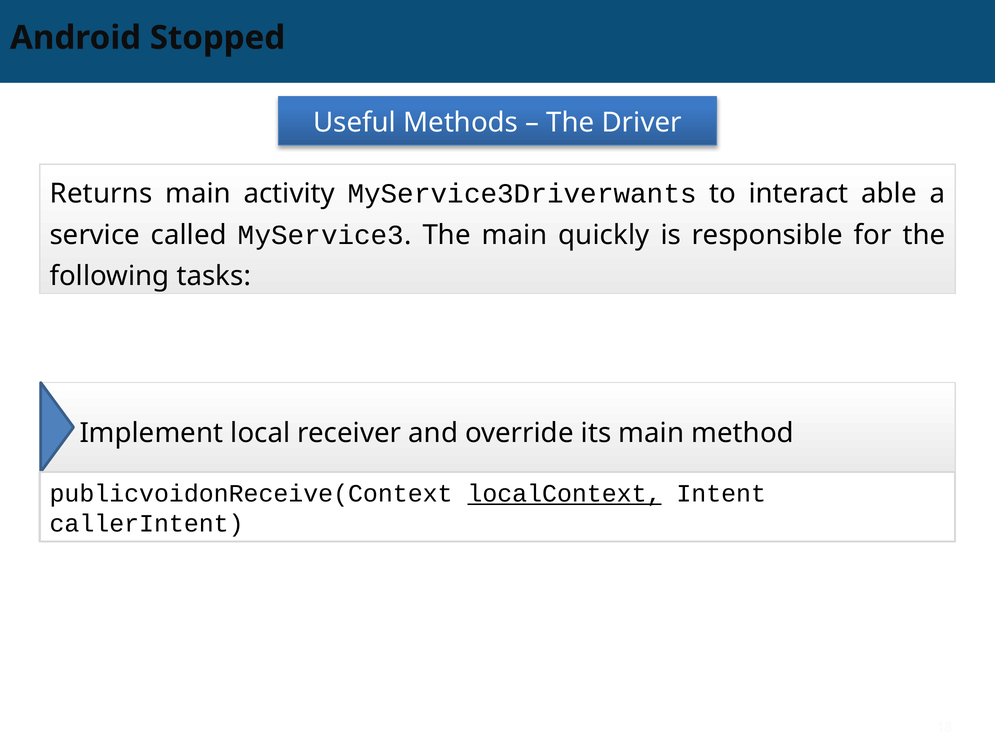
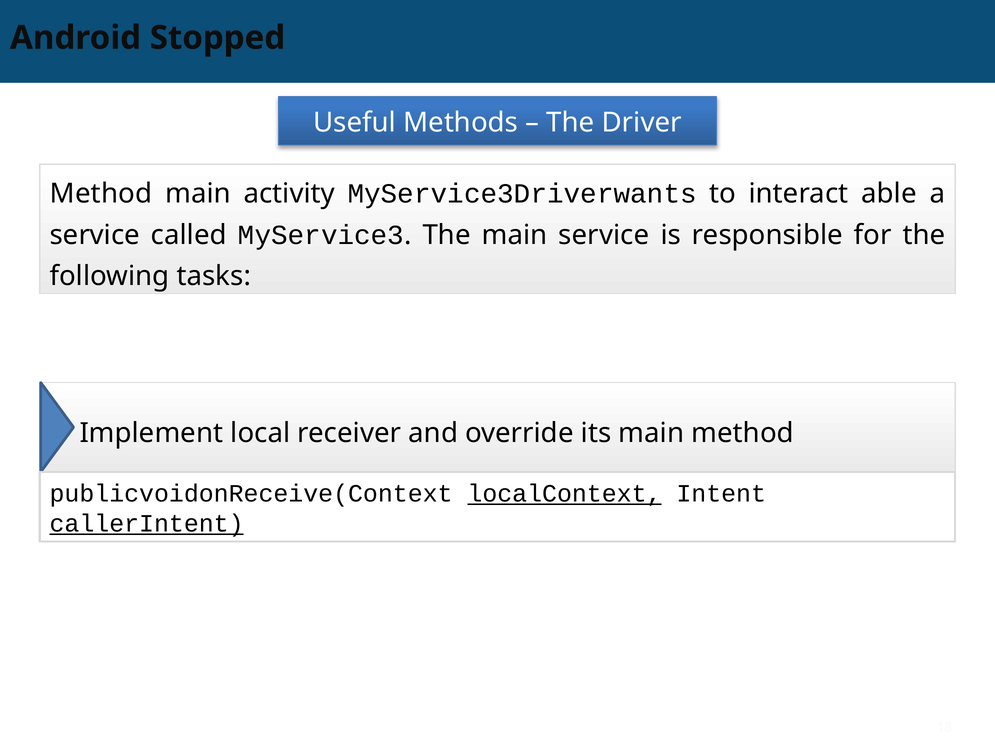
Returns at (101, 194): Returns -> Method
main quickly: quickly -> service
callerIntent underline: none -> present
